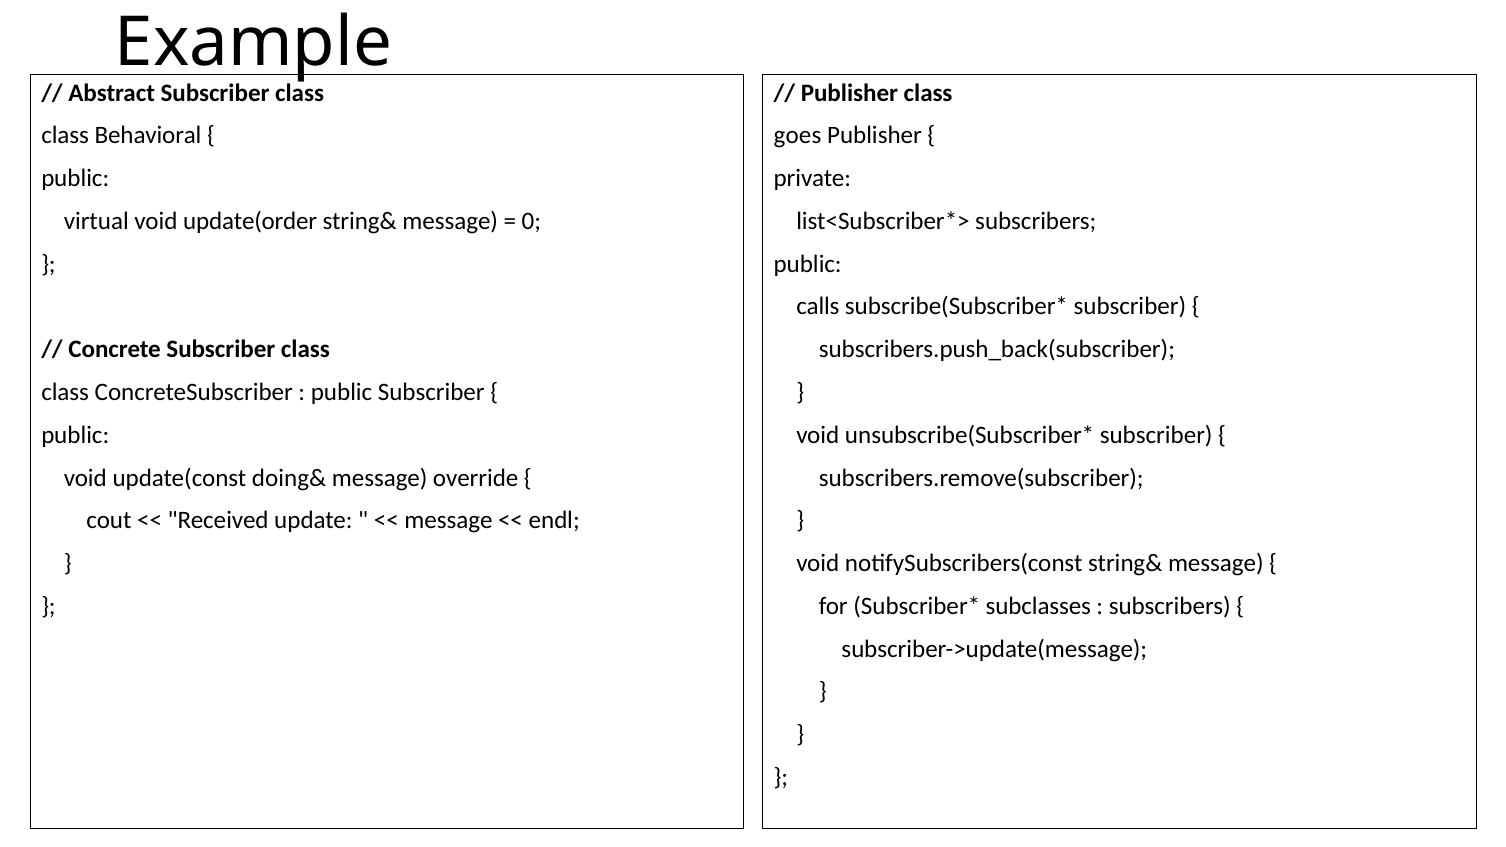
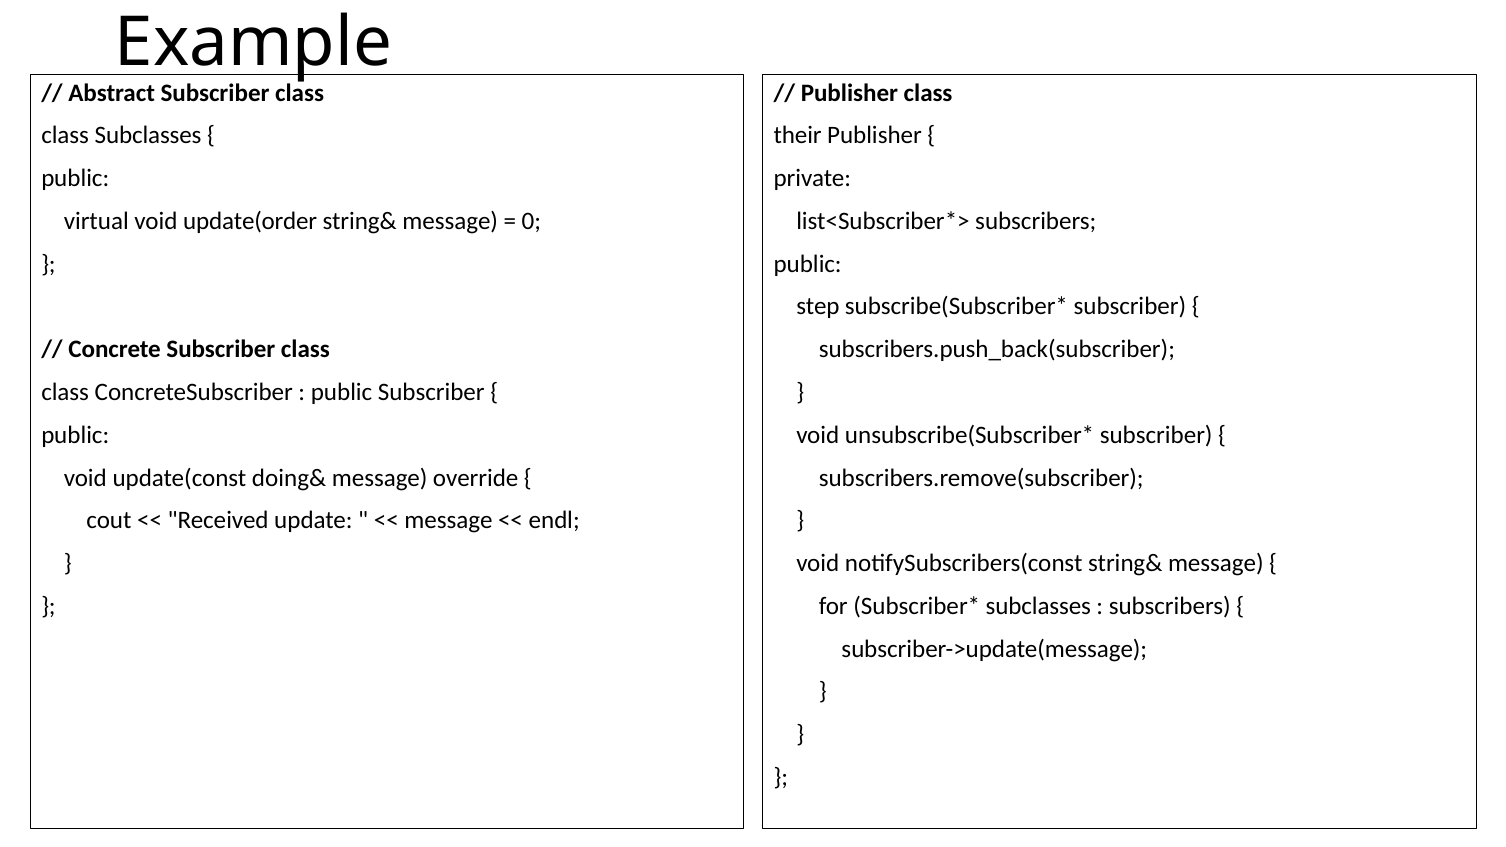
class Behavioral: Behavioral -> Subclasses
goes: goes -> their
calls: calls -> step
